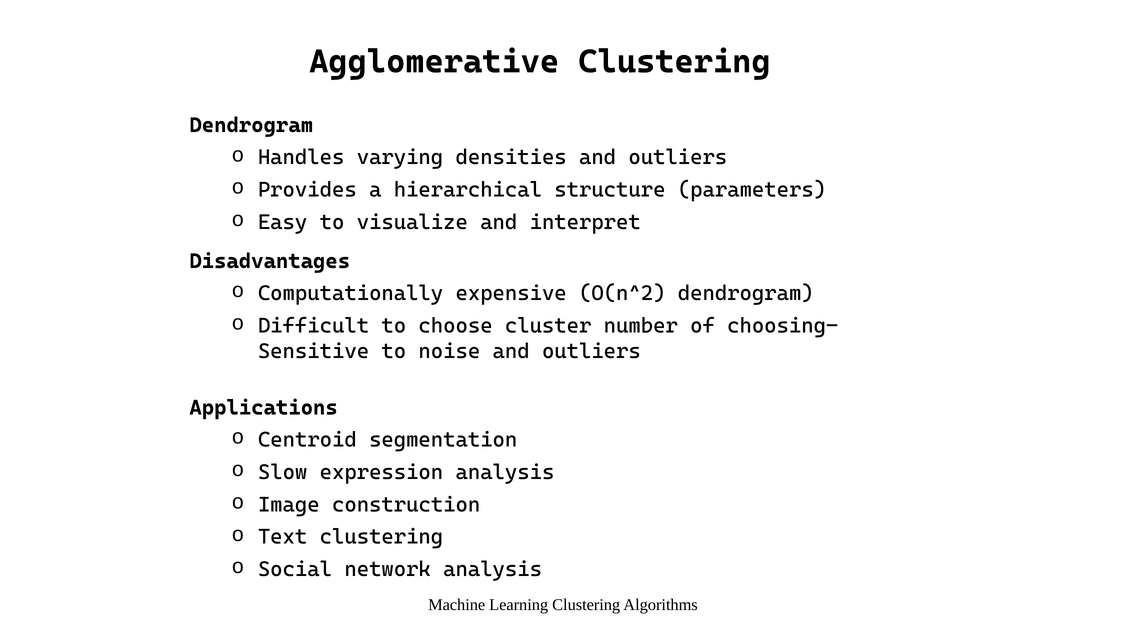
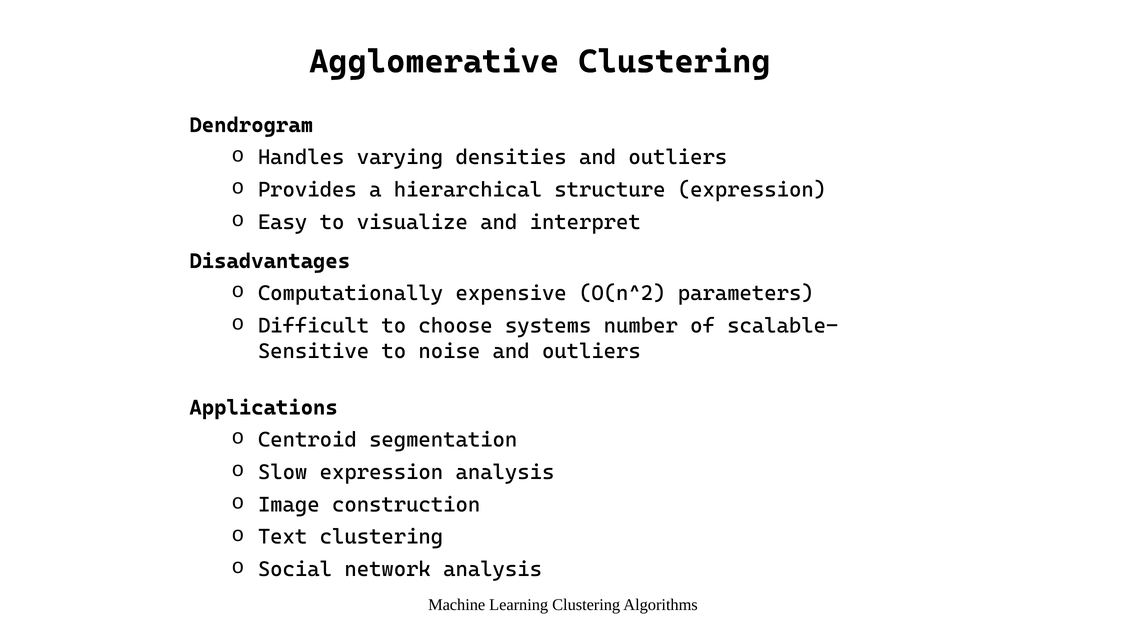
structure parameters: parameters -> expression
O(n^2 dendrogram: dendrogram -> parameters
cluster: cluster -> systems
choosing-: choosing- -> scalable-
